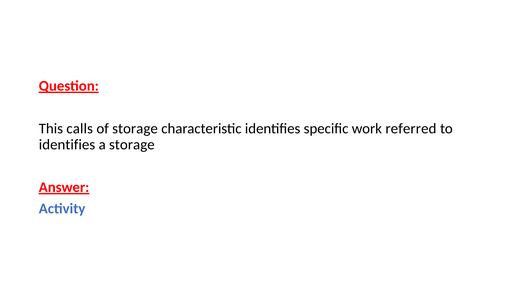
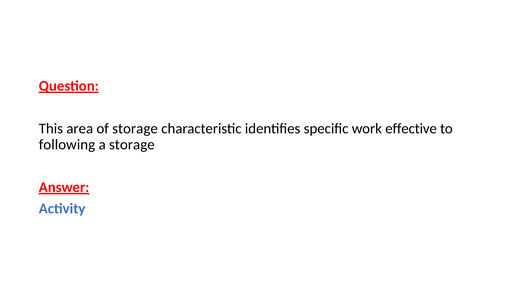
calls: calls -> area
referred: referred -> effective
identifies at (67, 145): identifies -> following
